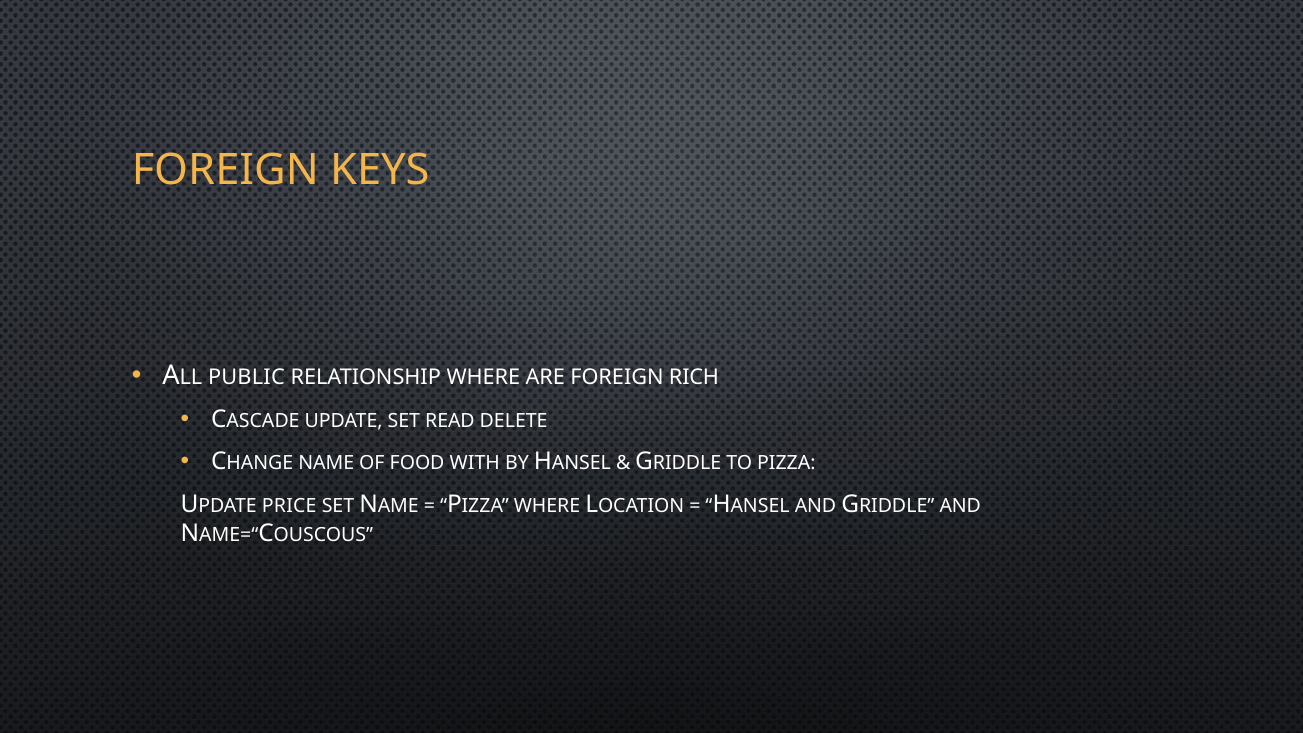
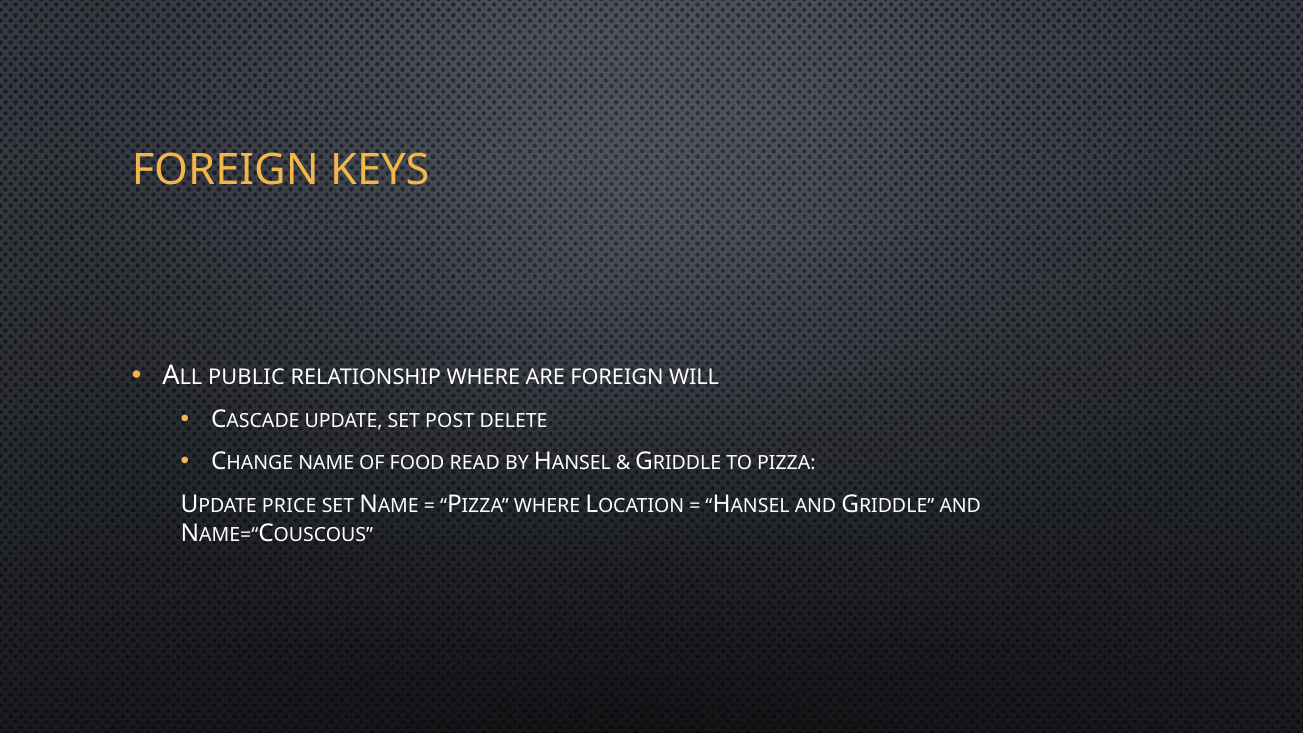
RICH: RICH -> WILL
READ: READ -> POST
WITH: WITH -> READ
